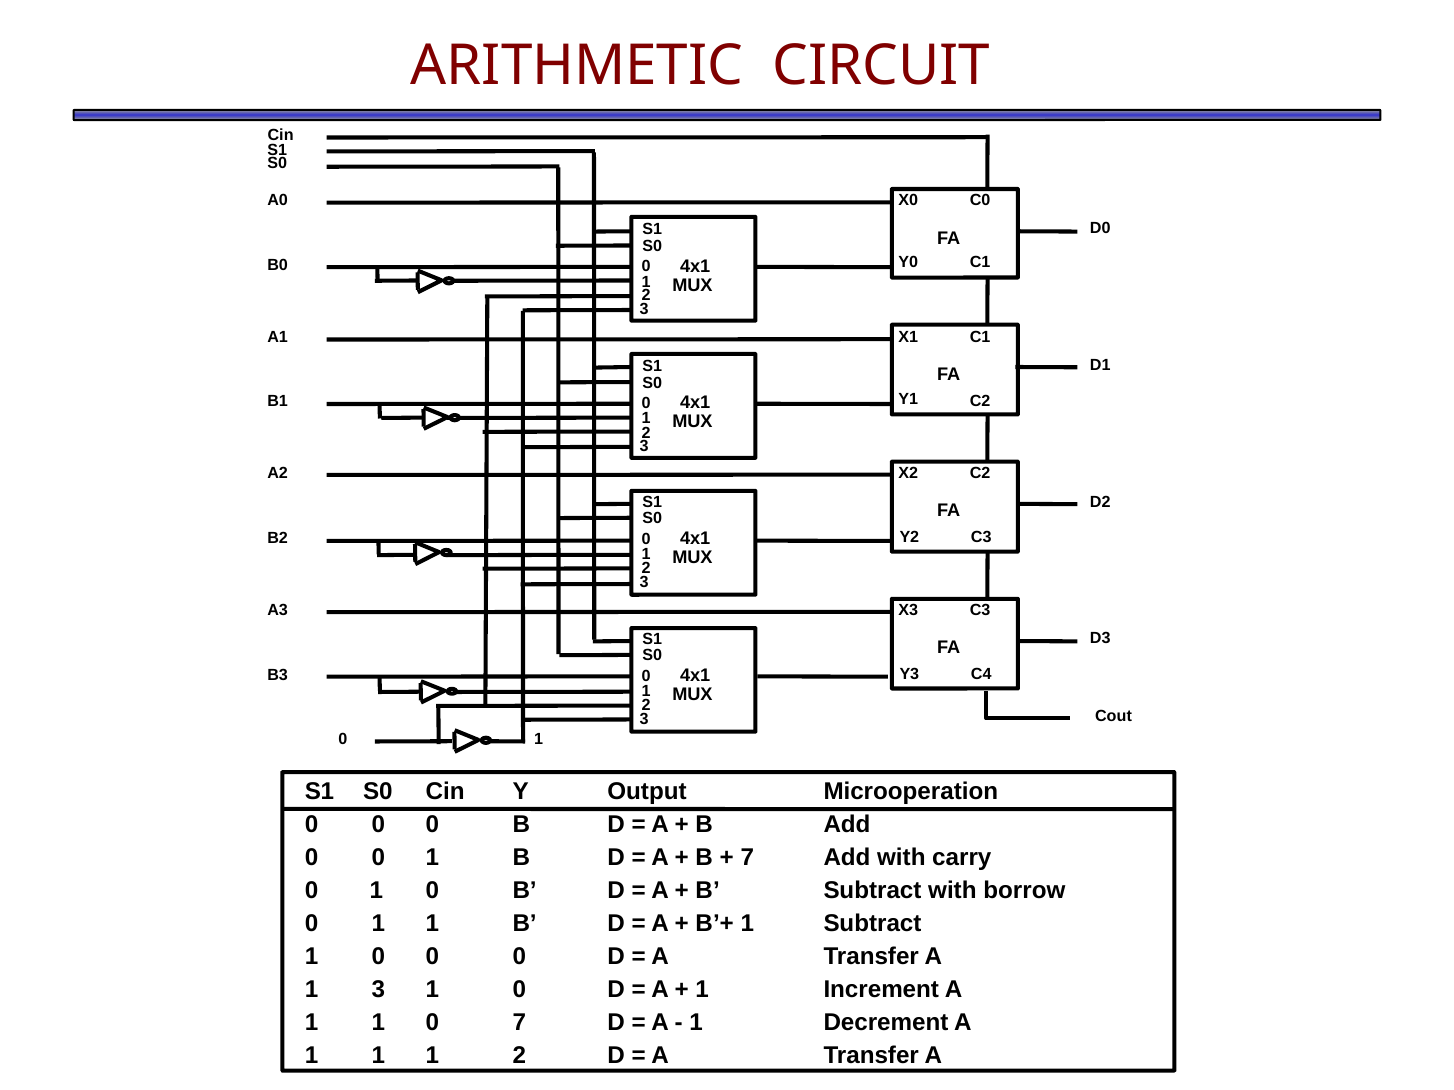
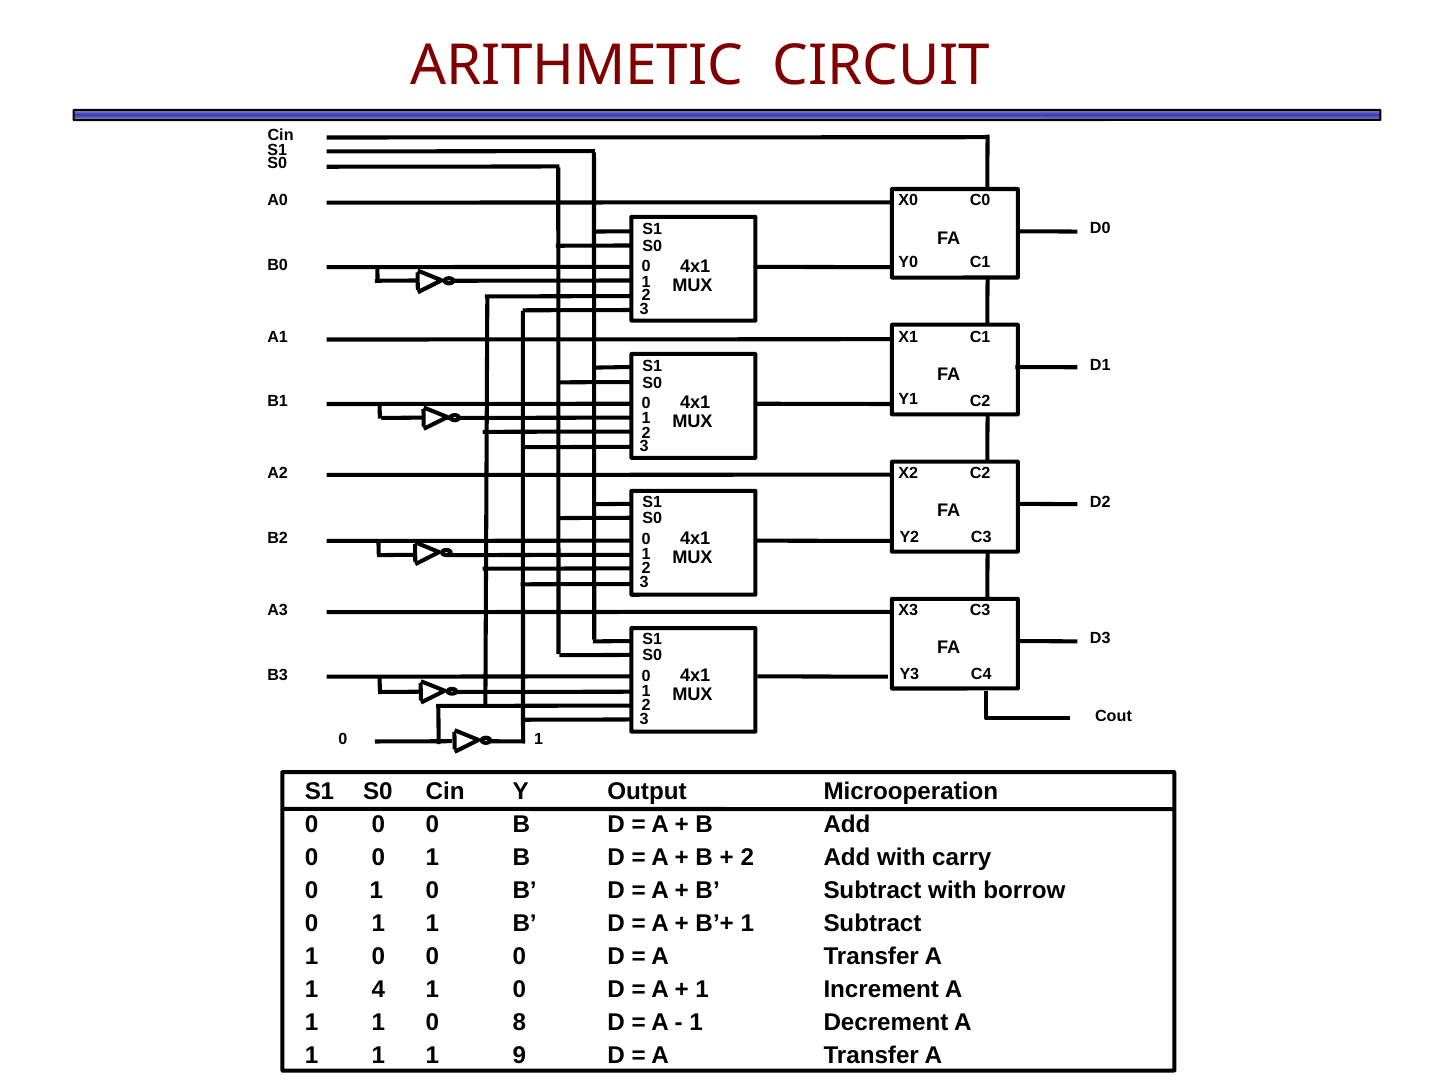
7 at (747, 858): 7 -> 2
1 3: 3 -> 4
0 7: 7 -> 8
1 1 2: 2 -> 9
